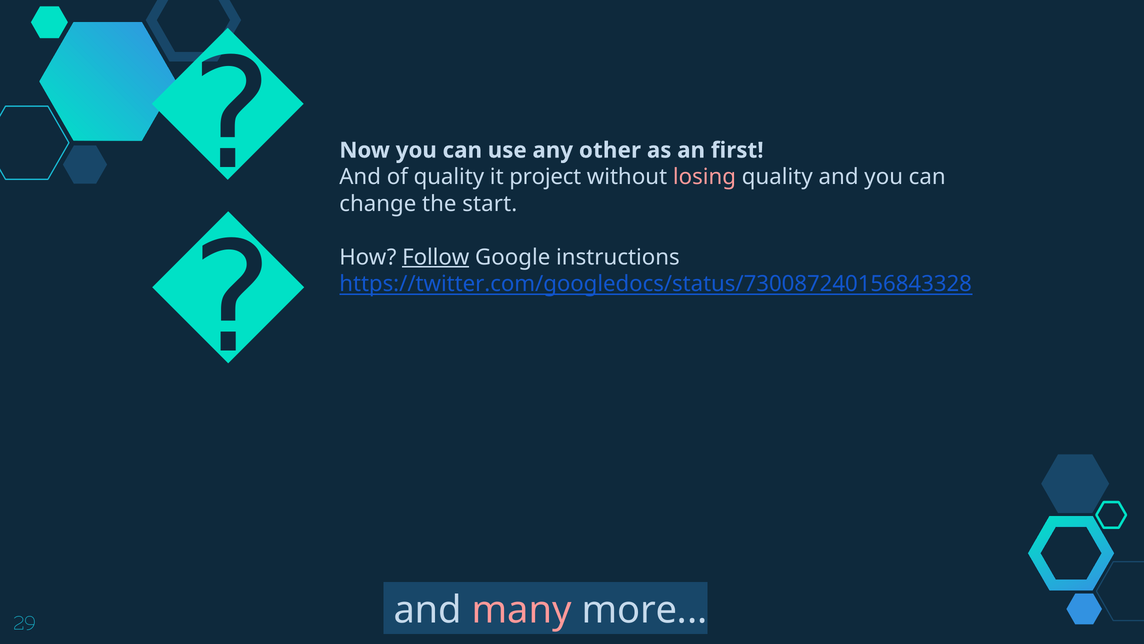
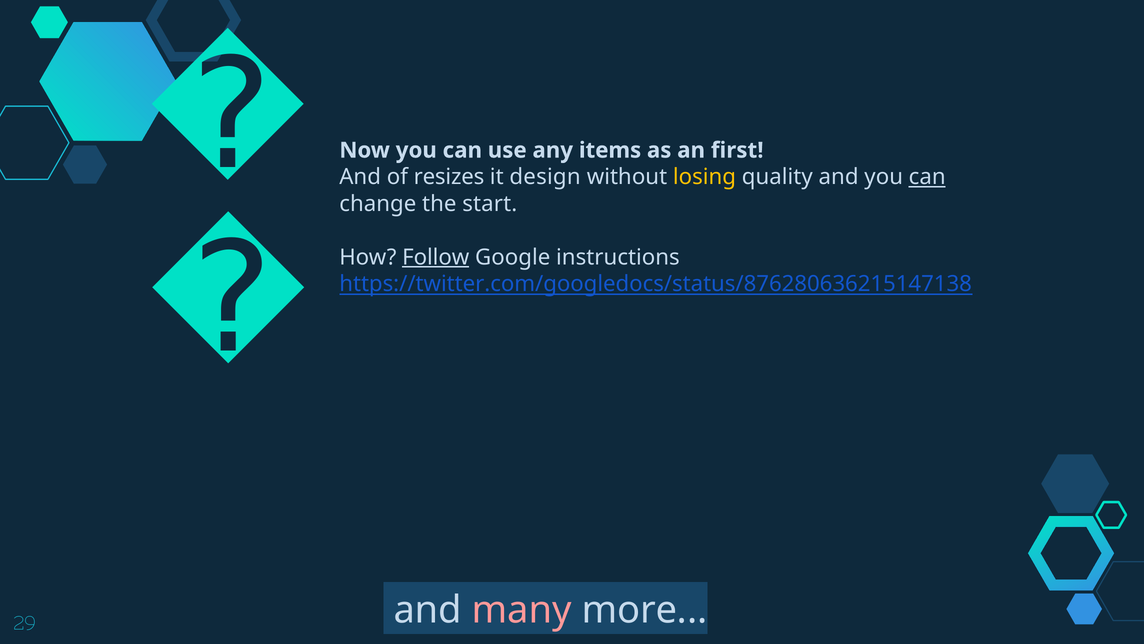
other: other -> items
of quality: quality -> resizes
project: project -> design
losing colour: pink -> yellow
can at (927, 177) underline: none -> present
https://twitter.com/googledocs/status/730087240156843328: https://twitter.com/googledocs/status/730087240156843328 -> https://twitter.com/googledocs/status/876280636215147138
